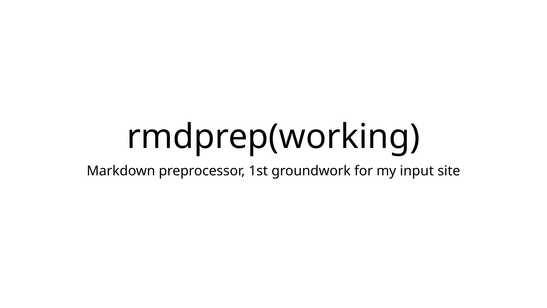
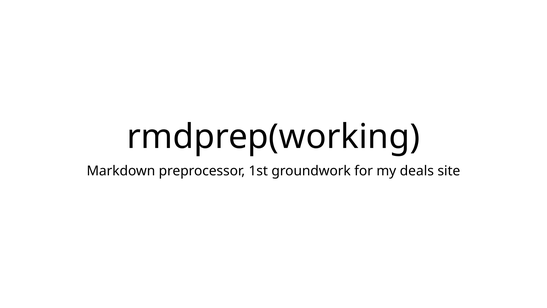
input: input -> deals
